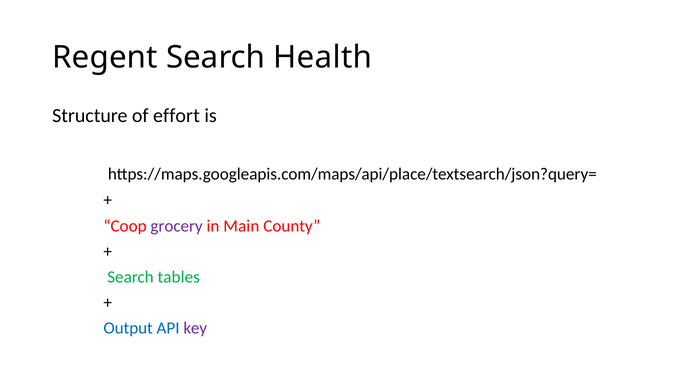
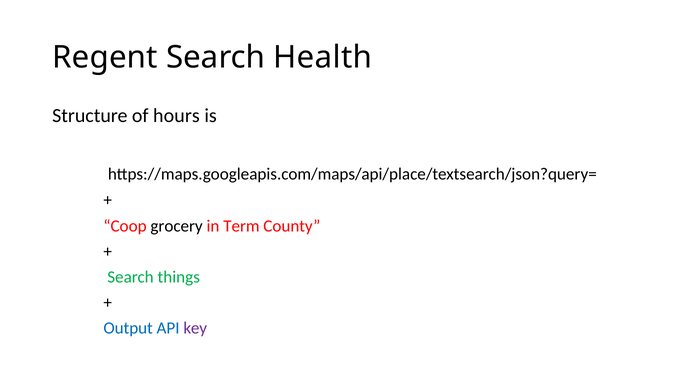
effort: effort -> hours
grocery colour: purple -> black
Main: Main -> Term
tables: tables -> things
